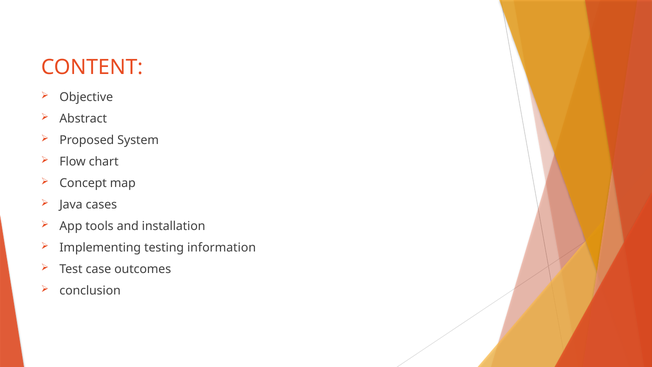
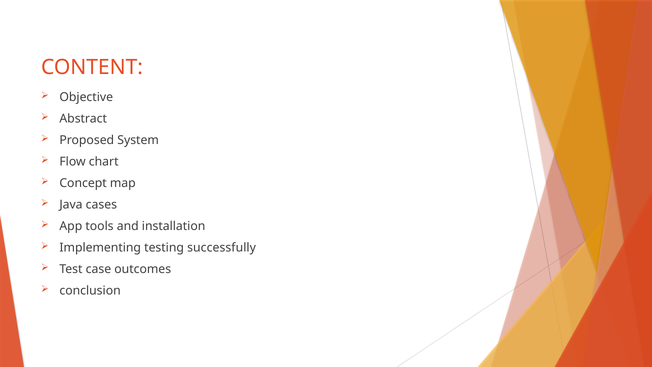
information: information -> successfully
